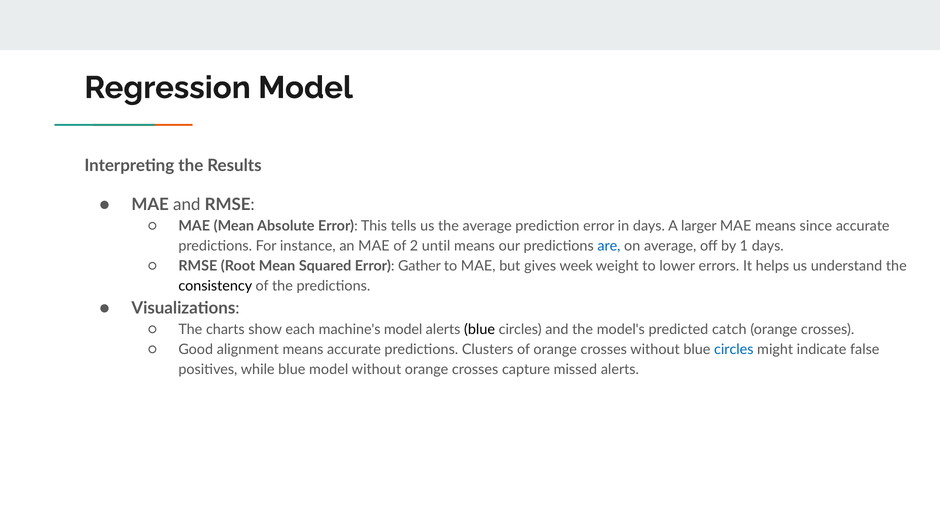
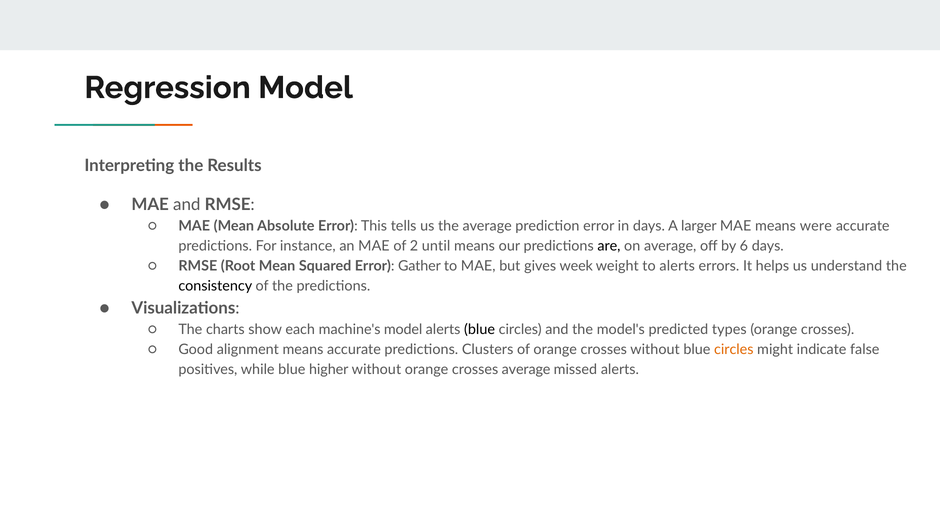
since: since -> were
are colour: blue -> black
1: 1 -> 6
to lower: lower -> alerts
catch: catch -> types
circles at (734, 349) colour: blue -> orange
blue model: model -> higher
crosses capture: capture -> average
